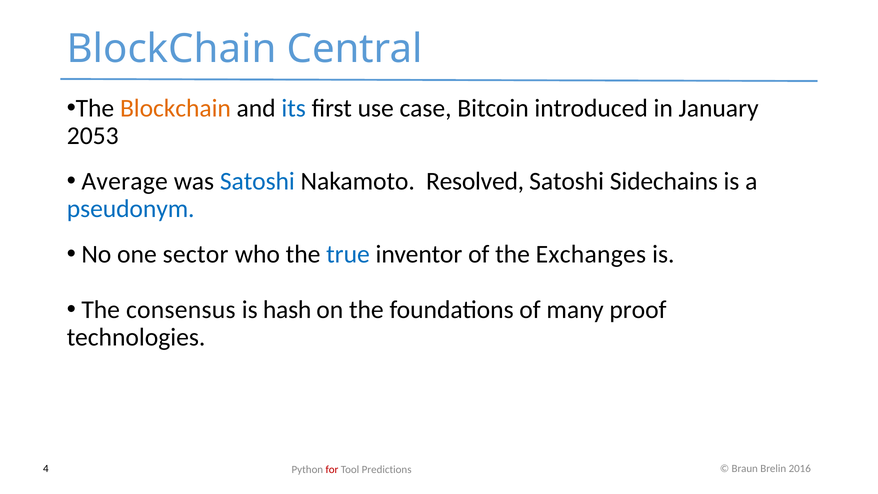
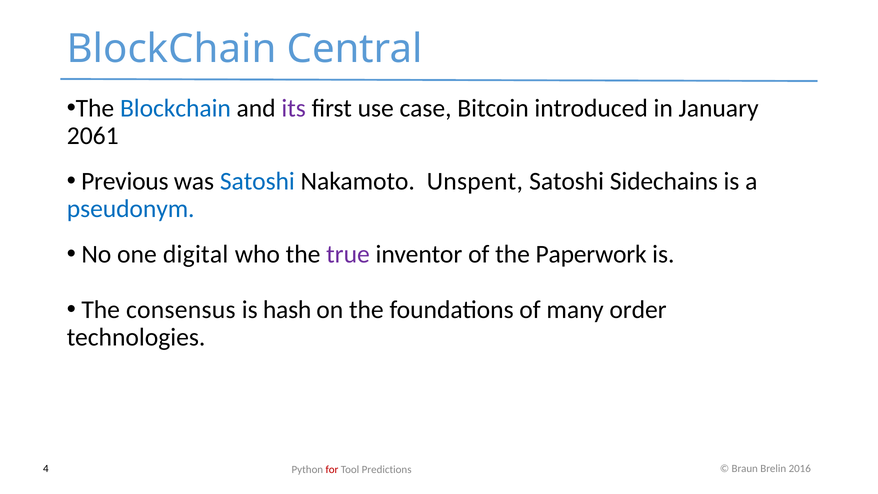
Blockchain at (175, 108) colour: orange -> blue
its colour: blue -> purple
2053: 2053 -> 2061
Average: Average -> Previous
Resolved: Resolved -> Unspent
sector: sector -> digital
true colour: blue -> purple
Exchanges: Exchanges -> Paperwork
proof: proof -> order
